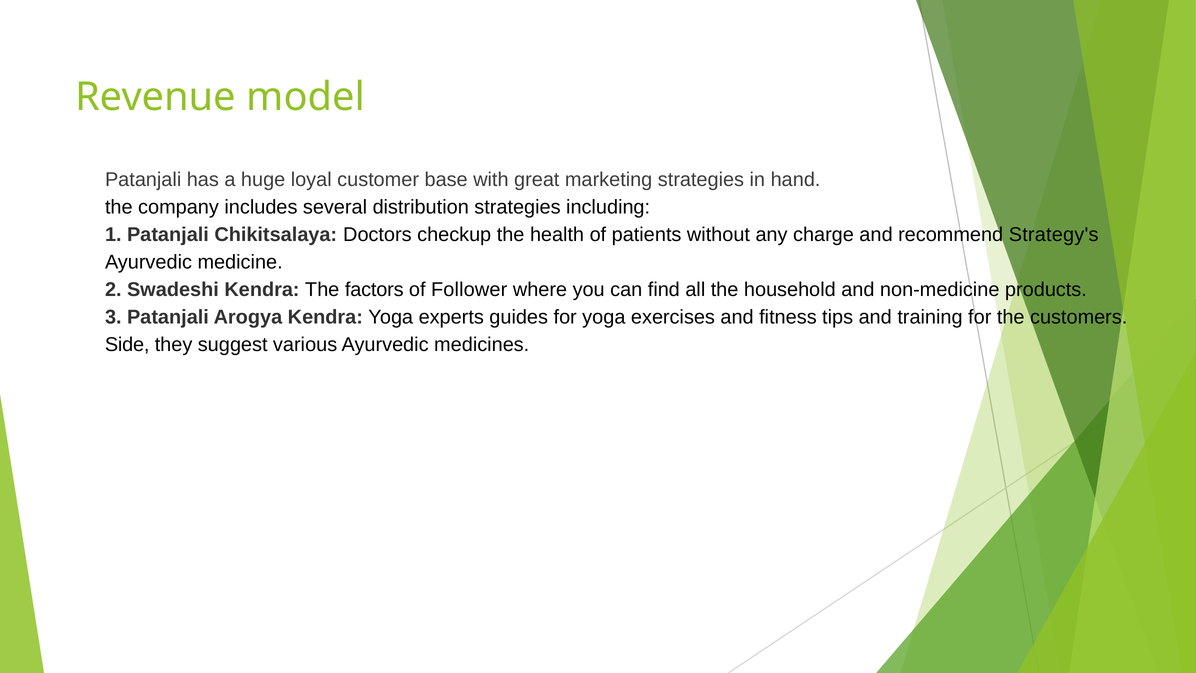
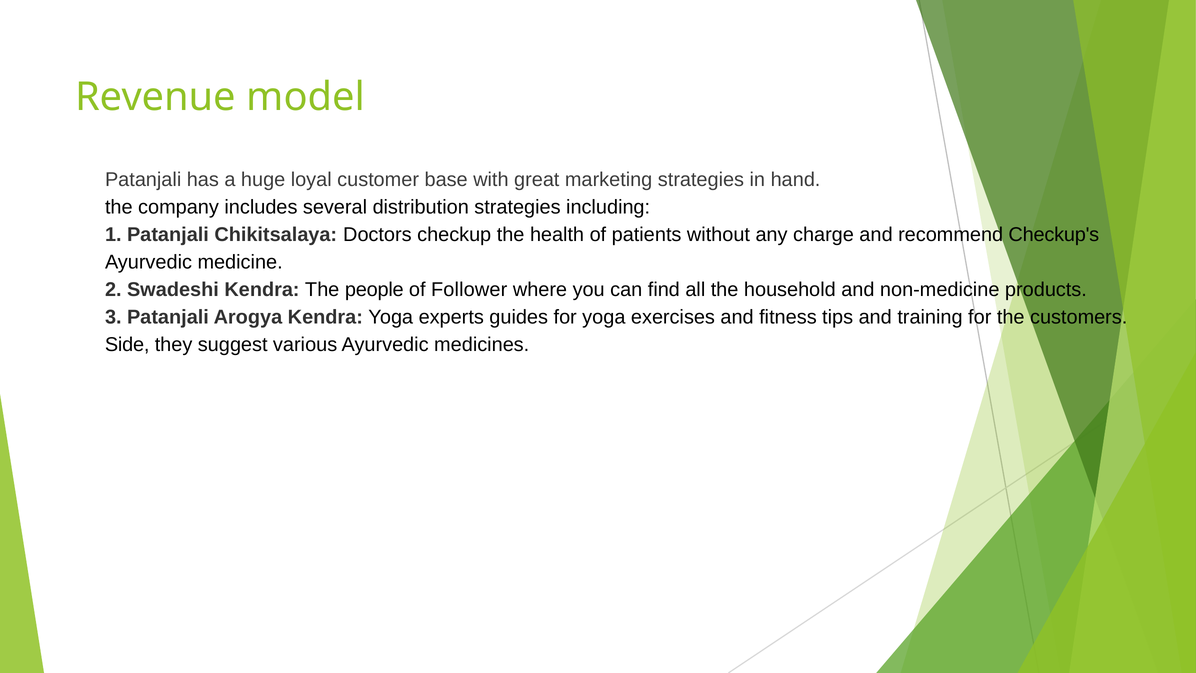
Strategy's: Strategy's -> Checkup's
factors: factors -> people
